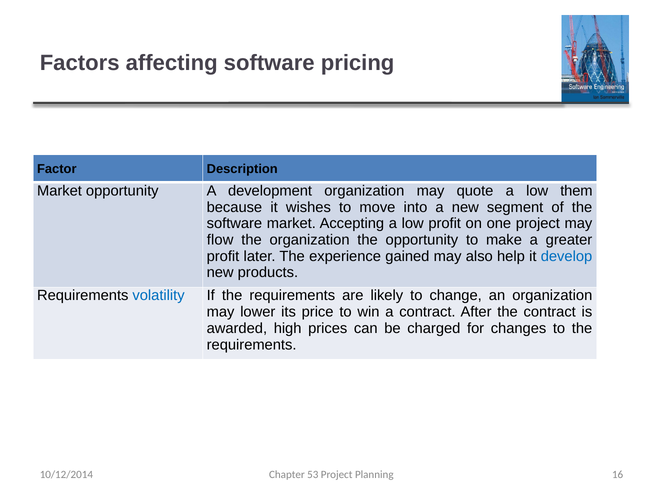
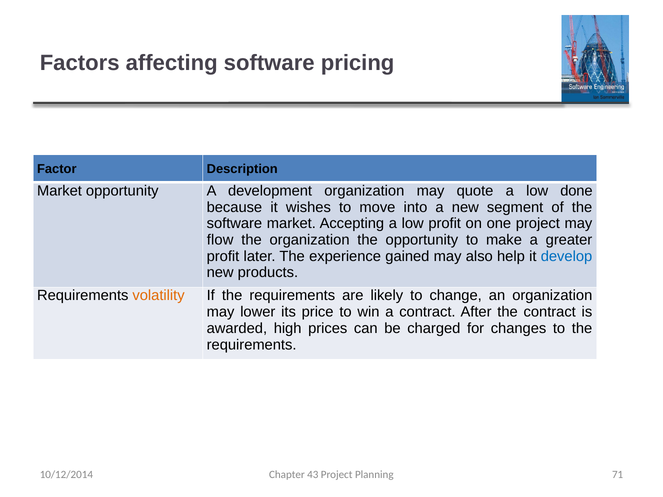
them: them -> done
volatility colour: blue -> orange
53: 53 -> 43
16: 16 -> 71
